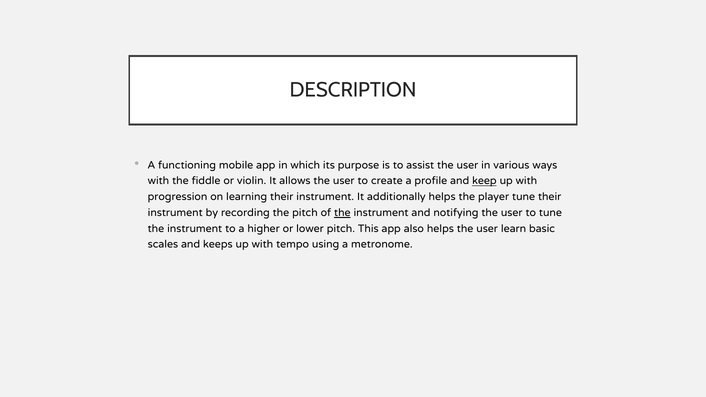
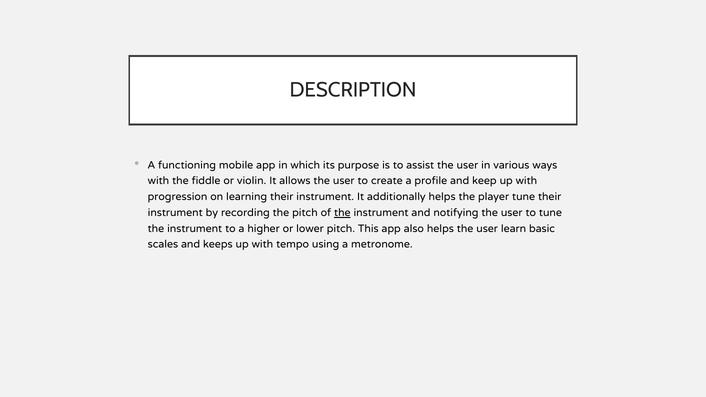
keep underline: present -> none
